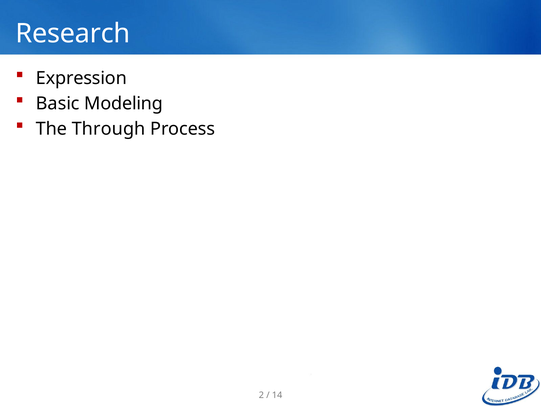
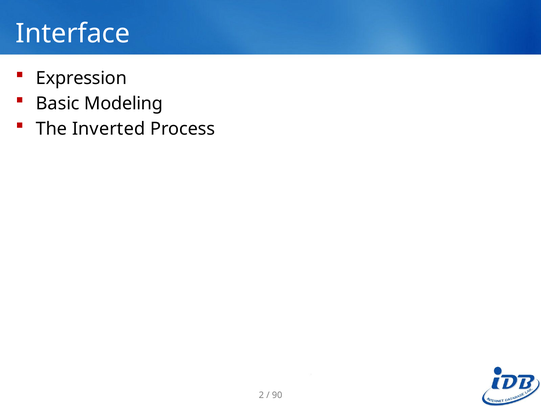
Research: Research -> Interface
Through: Through -> Inverted
14: 14 -> 90
